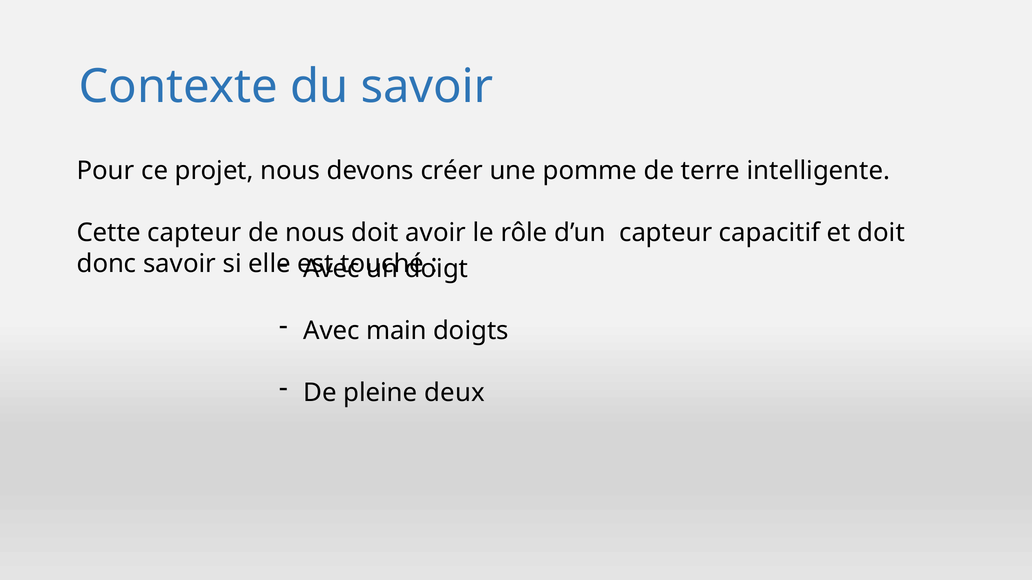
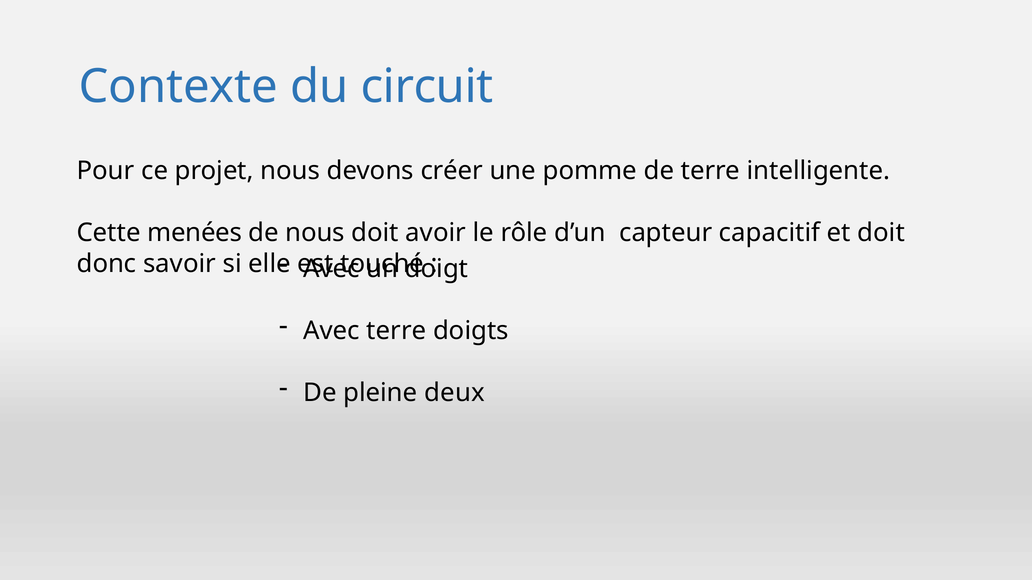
du savoir: savoir -> circuit
Cette capteur: capteur -> menées
Avec main: main -> terre
